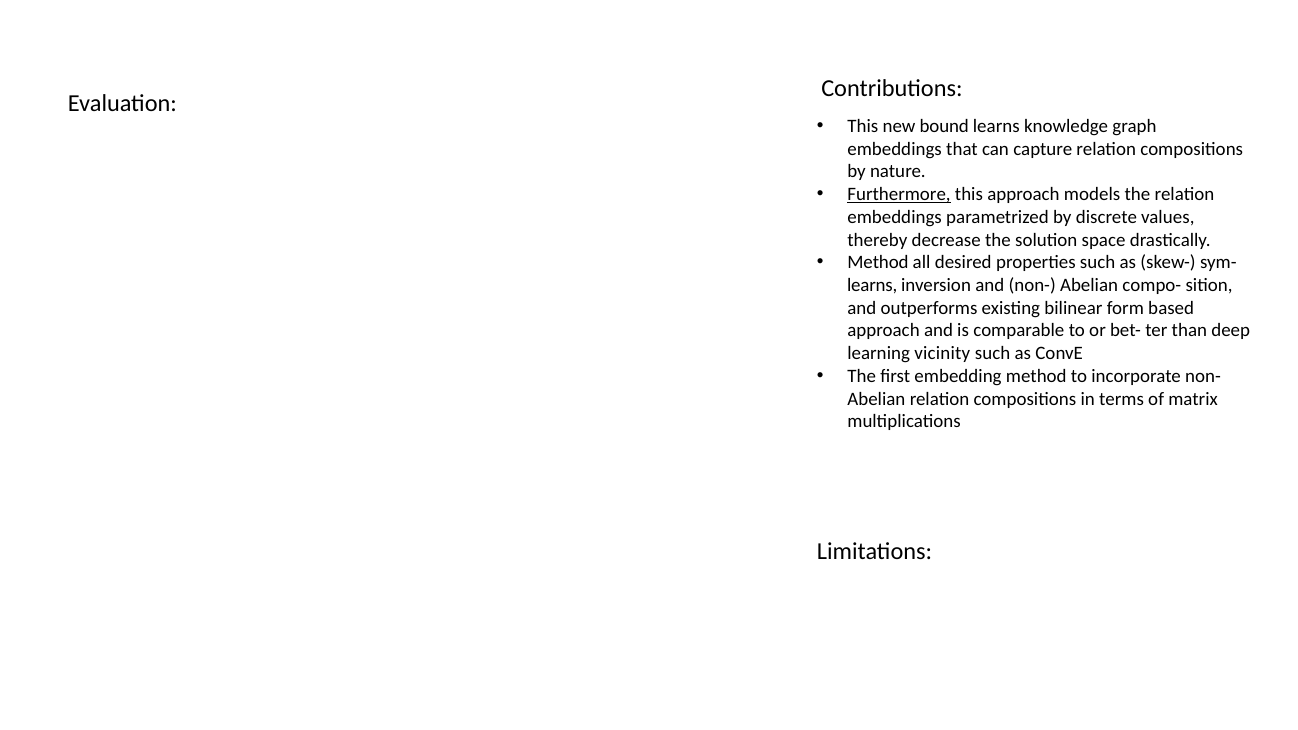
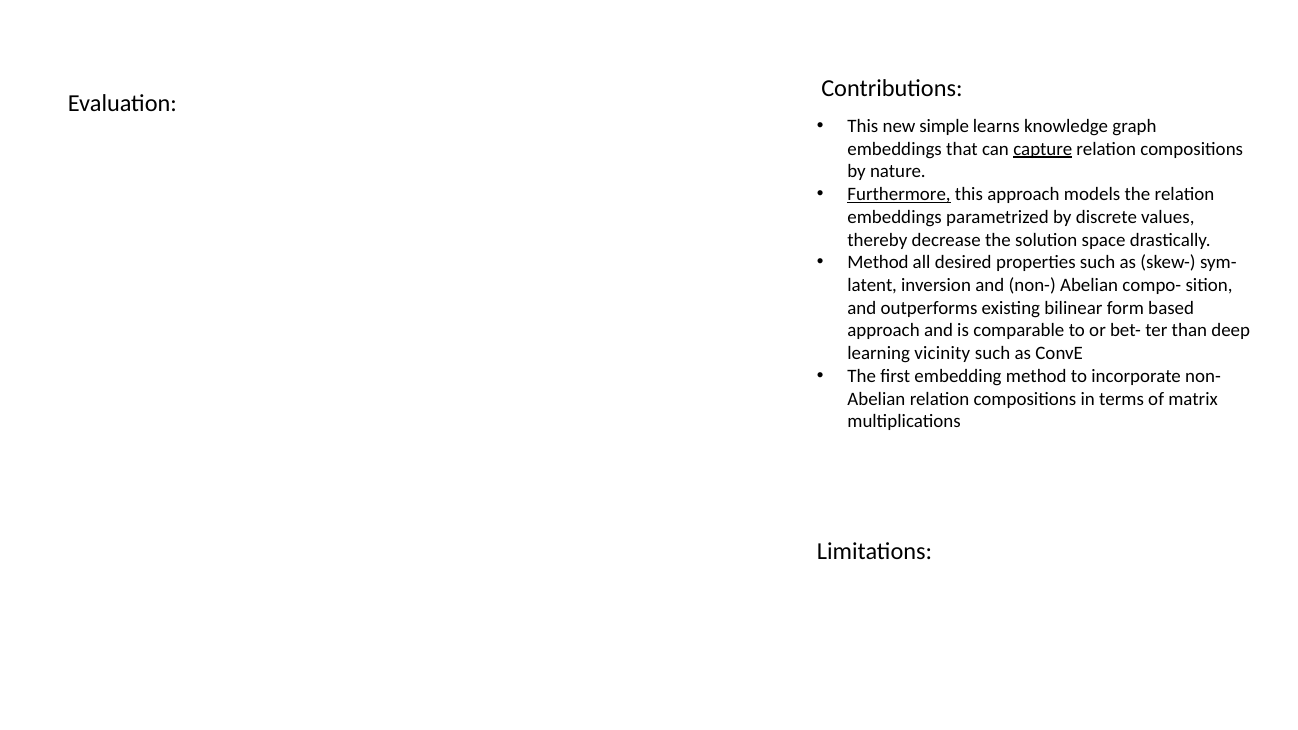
bound: bound -> simple
capture underline: none -> present
learns at (872, 285): learns -> latent
